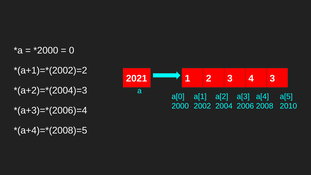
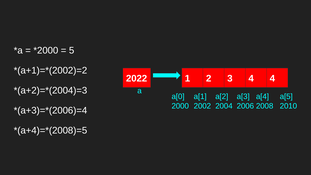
0: 0 -> 5
2021: 2021 -> 2022
1 3: 3 -> 4
